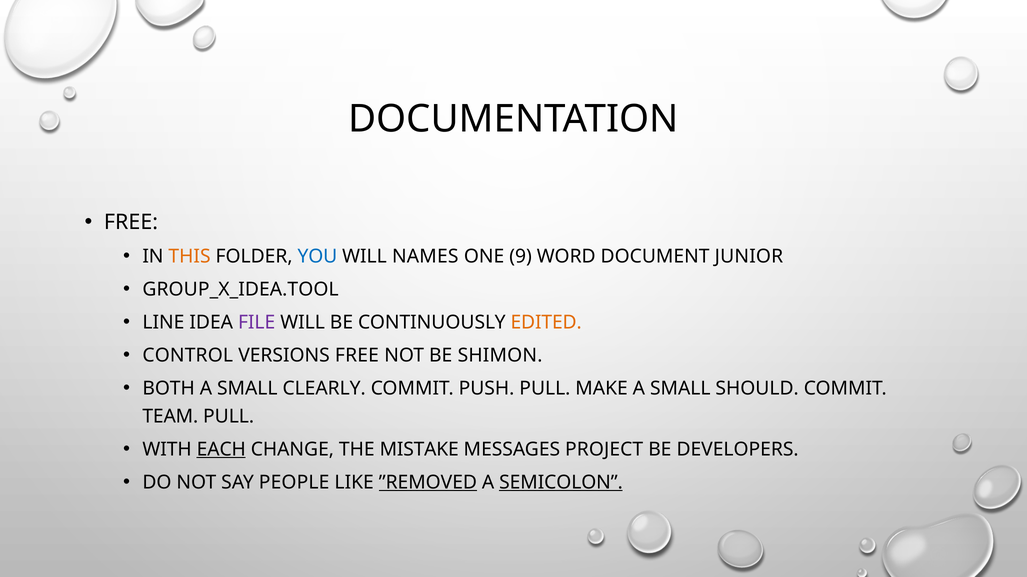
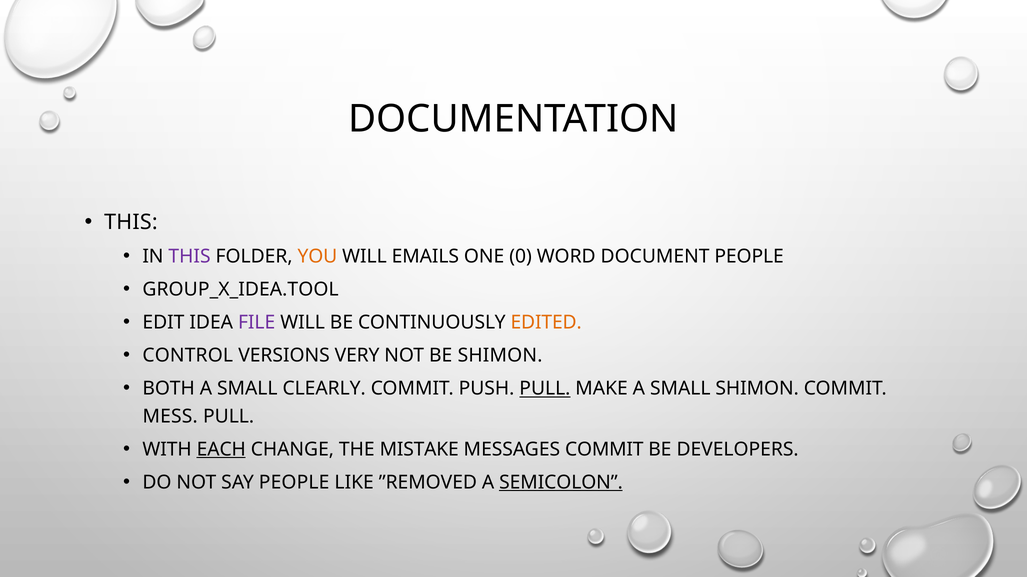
FREE at (131, 223): FREE -> THIS
THIS at (190, 257) colour: orange -> purple
YOU colour: blue -> orange
NAMES: NAMES -> EMAILS
9: 9 -> 0
DOCUMENT JUNIOR: JUNIOR -> PEOPLE
LINE: LINE -> EDIT
VERSIONS FREE: FREE -> VERY
PULL at (545, 389) underline: none -> present
SMALL SHOULD: SHOULD -> SHIMON
TEAM: TEAM -> MESS
MESSAGES PROJECT: PROJECT -> COMMIT
”REMOVED underline: present -> none
